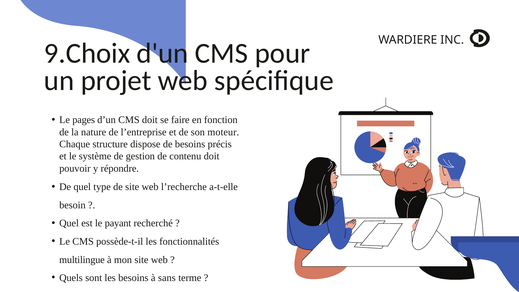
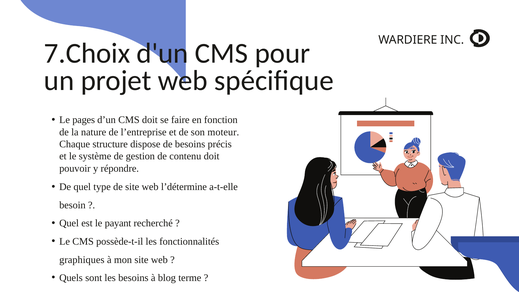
9.Choix: 9.Choix -> 7.Choix
l’recherche: l’recherche -> l’détermine
multilingue: multilingue -> graphiques
sans: sans -> blog
